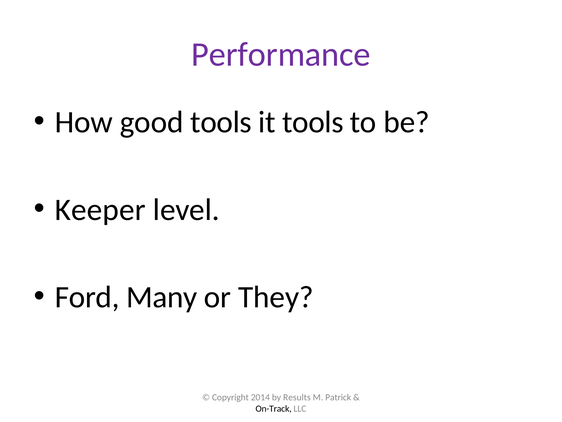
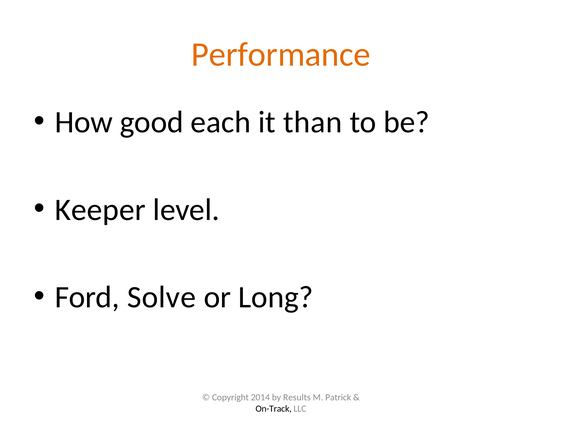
Performance colour: purple -> orange
good tools: tools -> each
it tools: tools -> than
Many: Many -> Solve
They: They -> Long
